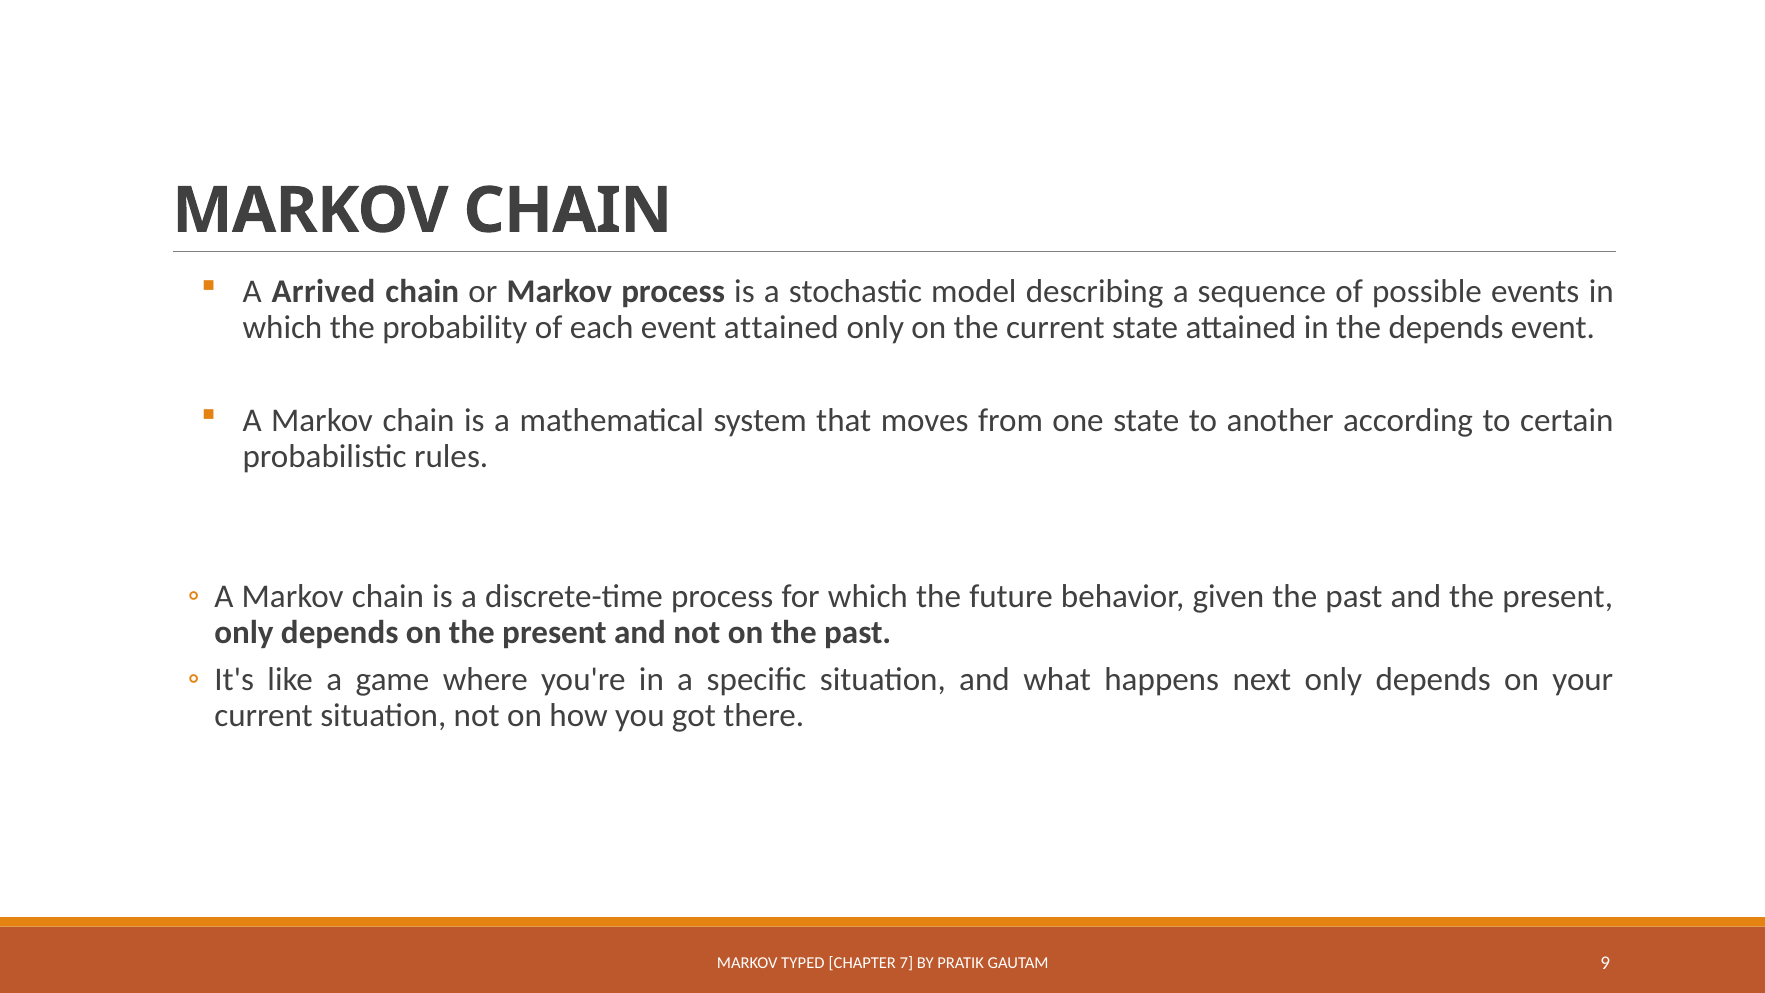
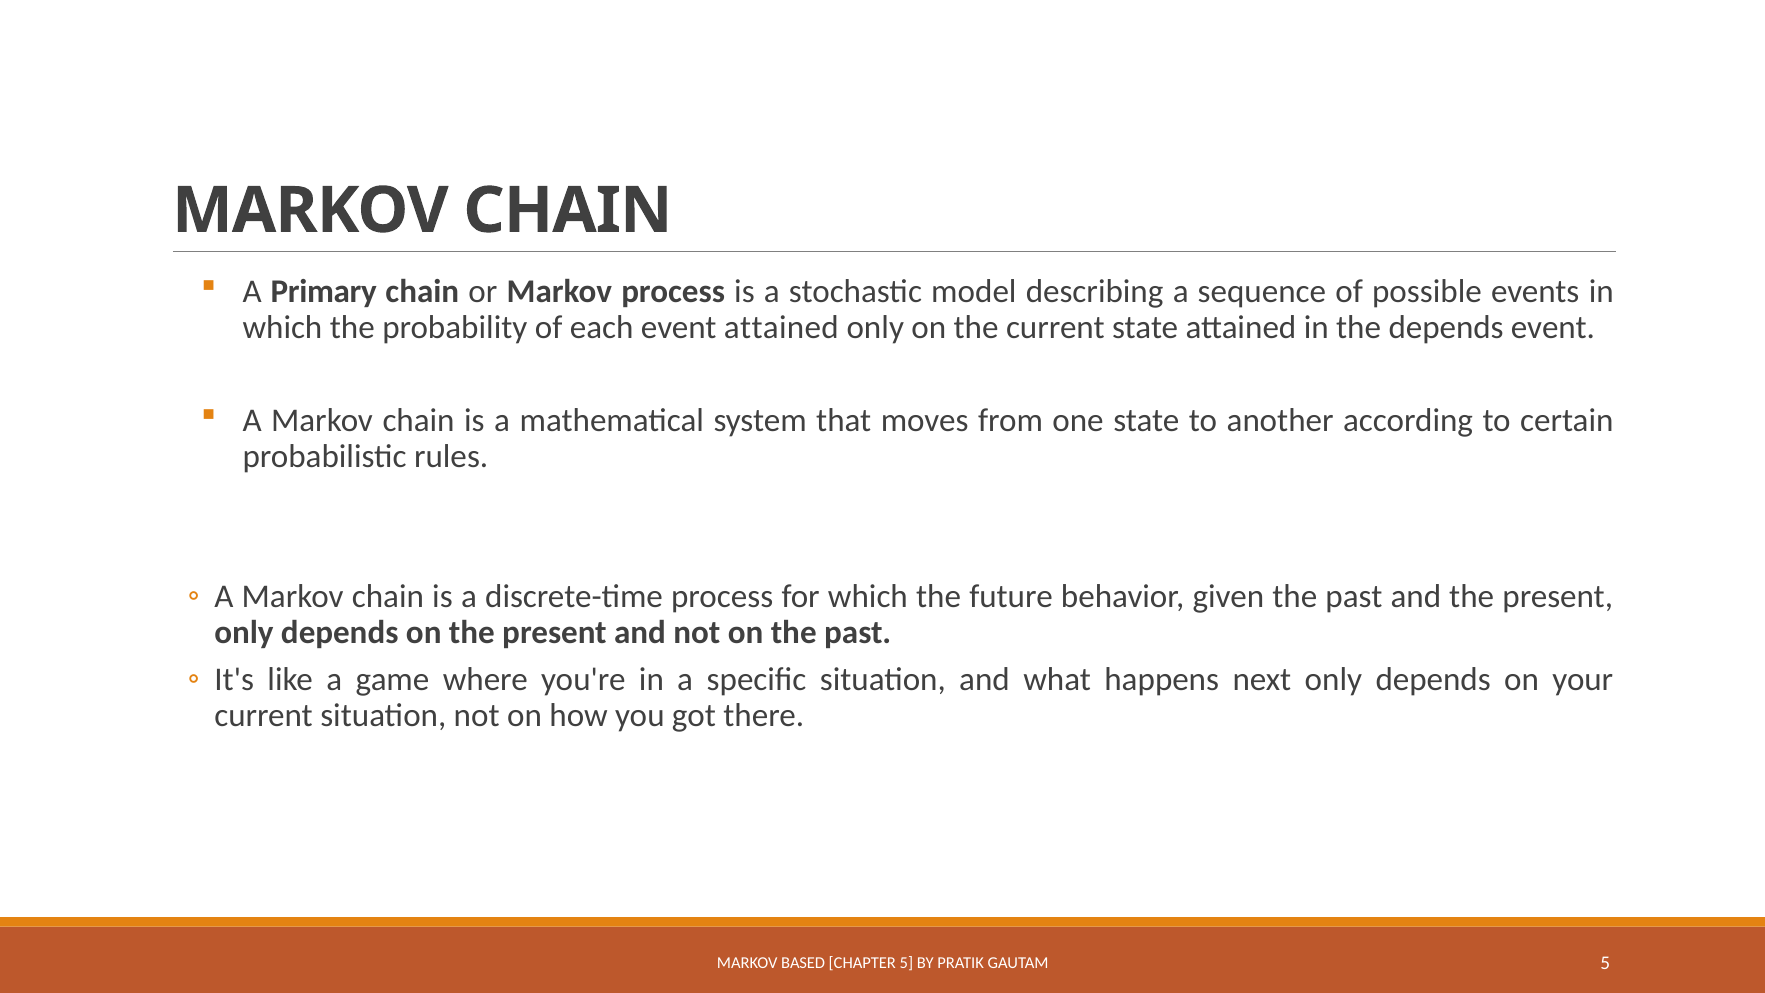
Arrived: Arrived -> Primary
TYPED: TYPED -> BASED
CHAPTER 7: 7 -> 5
GAUTAM 9: 9 -> 5
